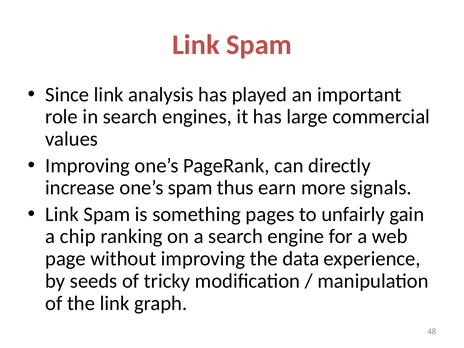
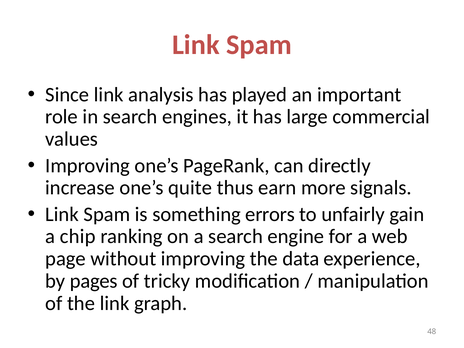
one’s spam: spam -> quite
pages: pages -> errors
seeds: seeds -> pages
